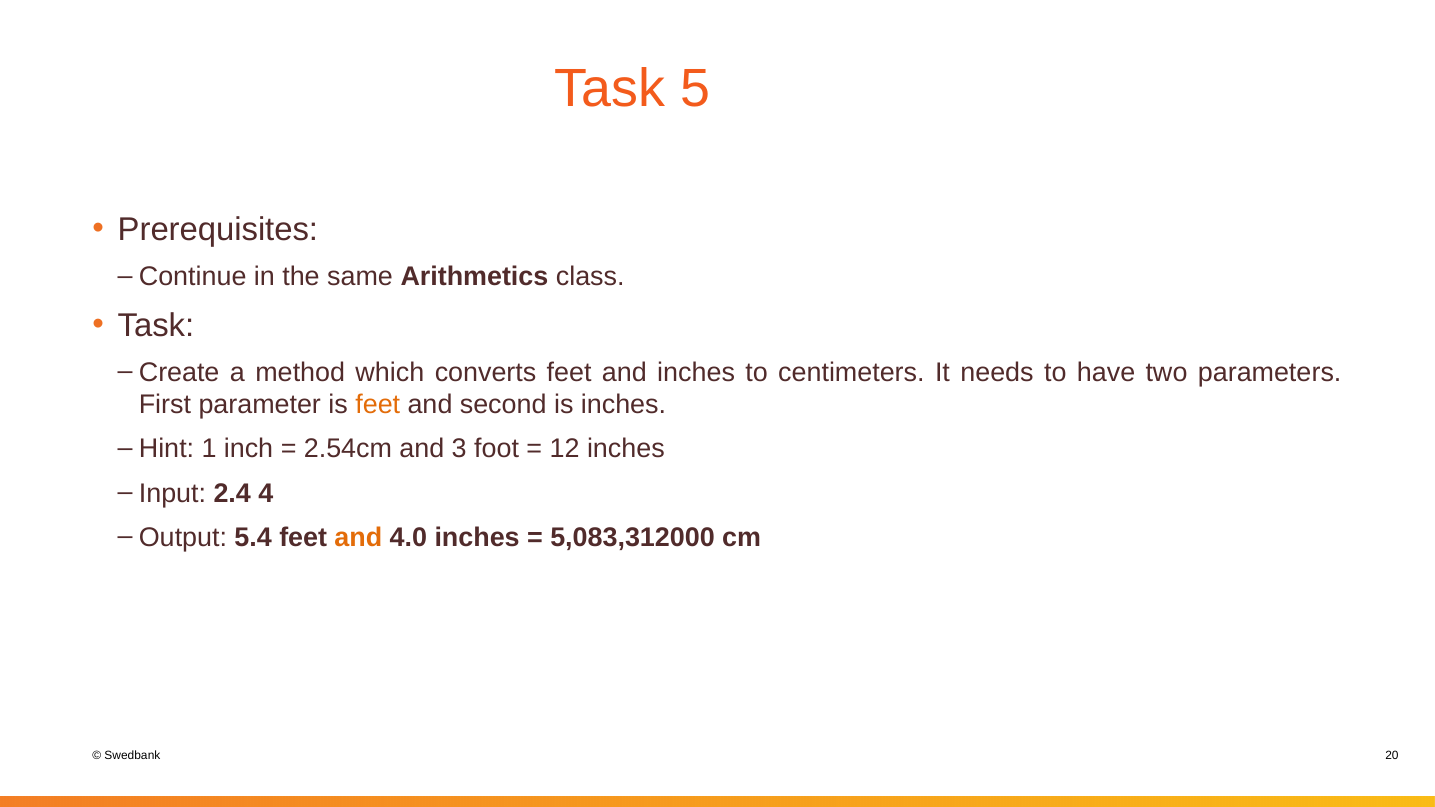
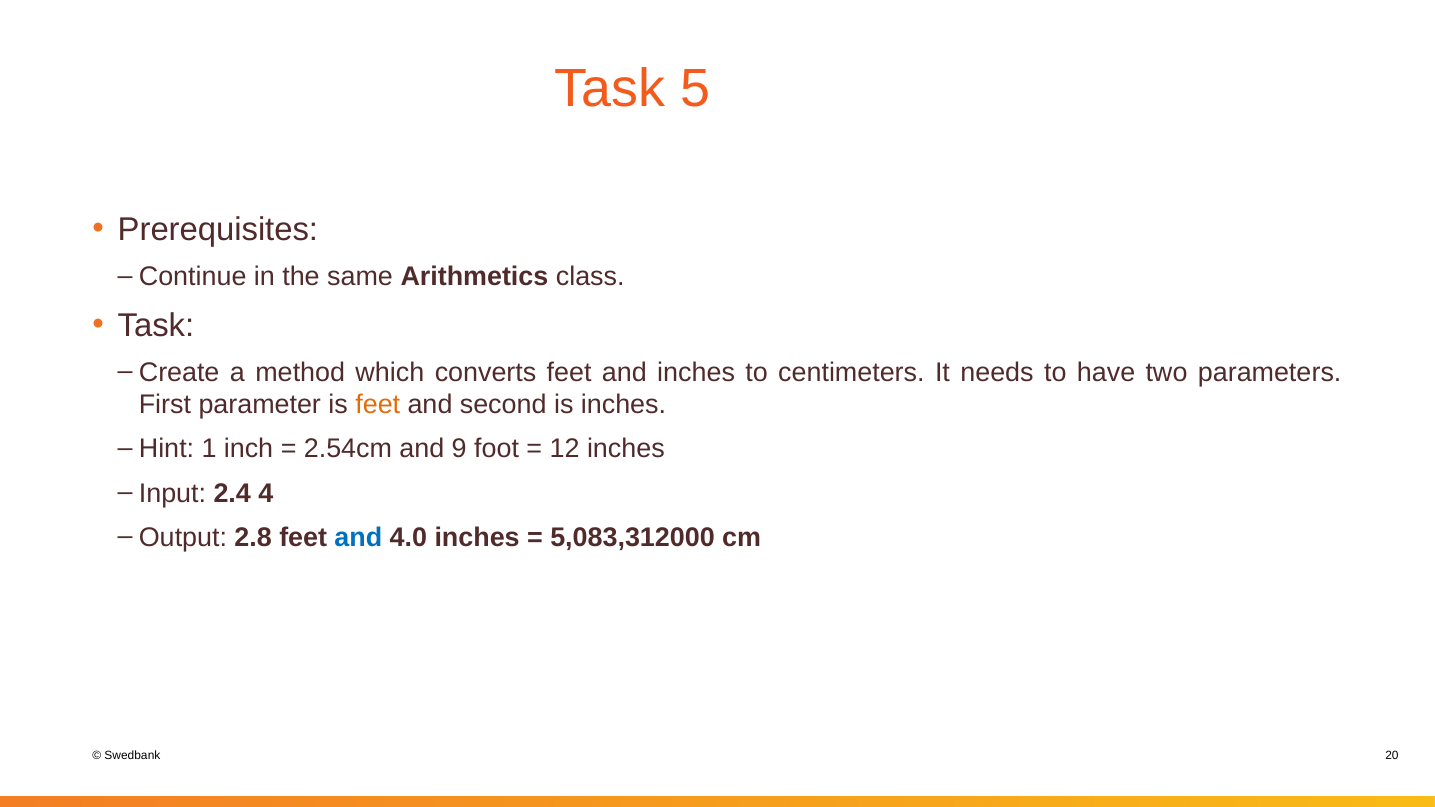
3: 3 -> 9
5.4: 5.4 -> 2.8
and at (358, 538) colour: orange -> blue
